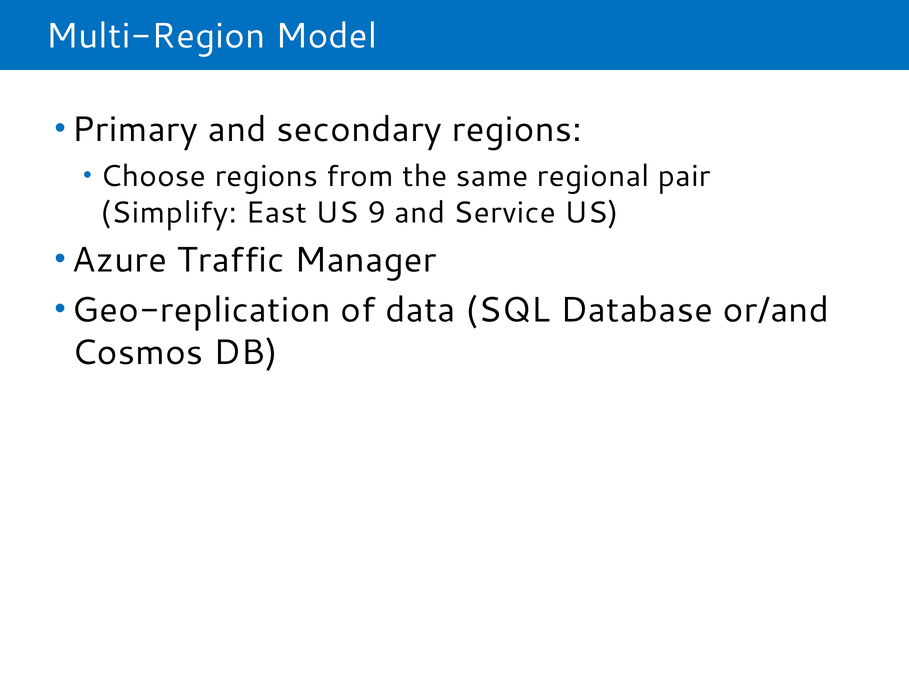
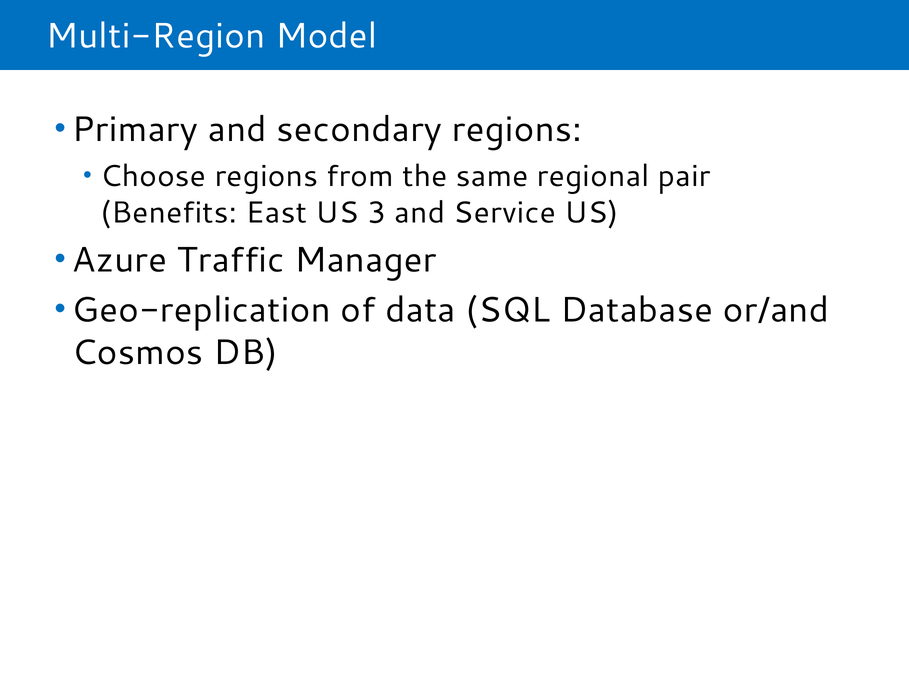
Simplify: Simplify -> Benefits
9: 9 -> 3
